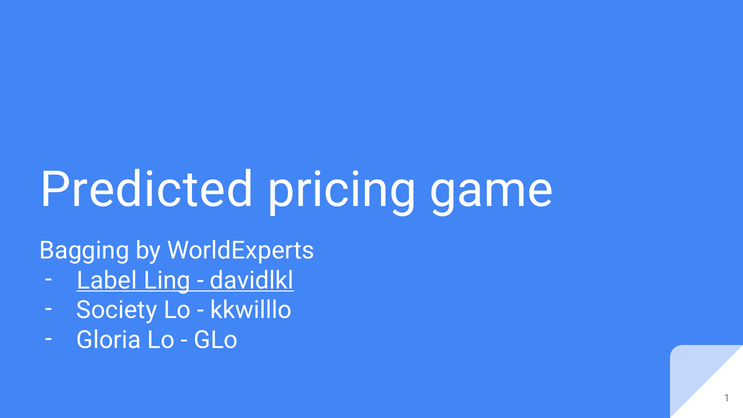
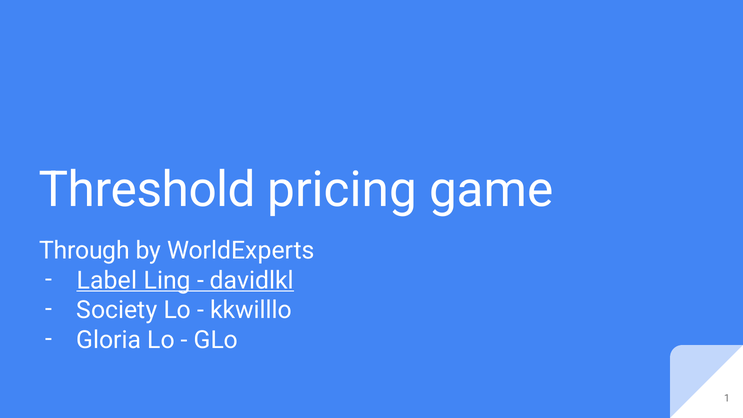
Predicted: Predicted -> Threshold
Bagging: Bagging -> Through
